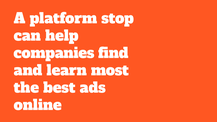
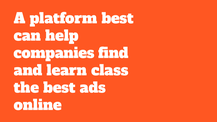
platform stop: stop -> best
most: most -> class
